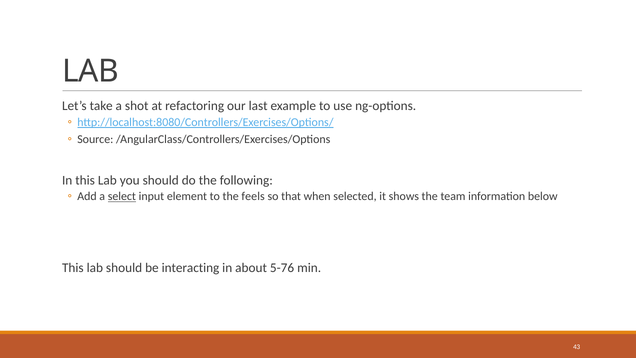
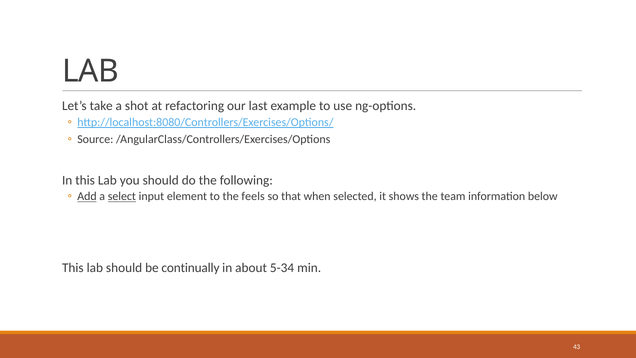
Add underline: none -> present
interacting: interacting -> continually
5-76: 5-76 -> 5-34
